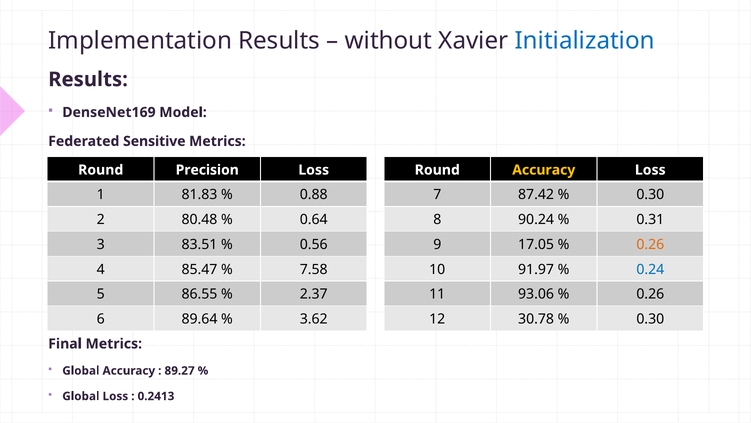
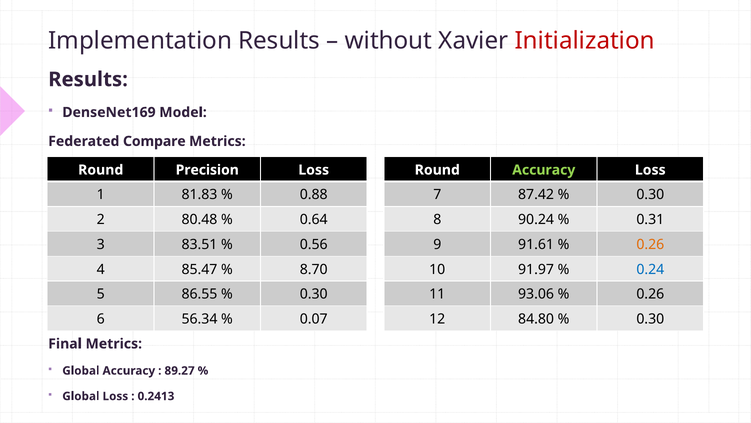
Initialization colour: blue -> red
Sensitive: Sensitive -> Compare
Accuracy at (544, 170) colour: yellow -> light green
17.05: 17.05 -> 91.61
7.58: 7.58 -> 8.70
2.37 at (314, 294): 2.37 -> 0.30
89.64: 89.64 -> 56.34
3.62: 3.62 -> 0.07
30.78: 30.78 -> 84.80
